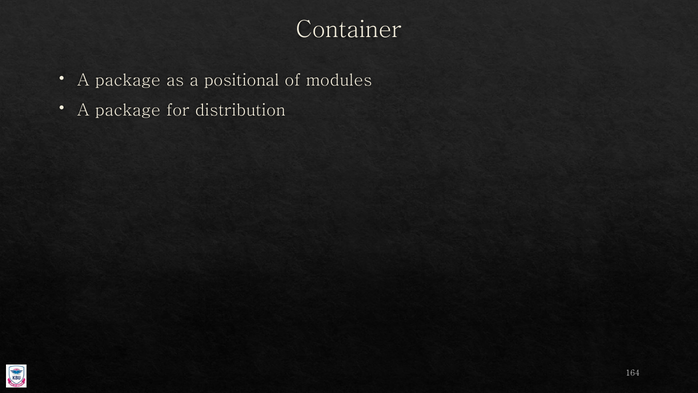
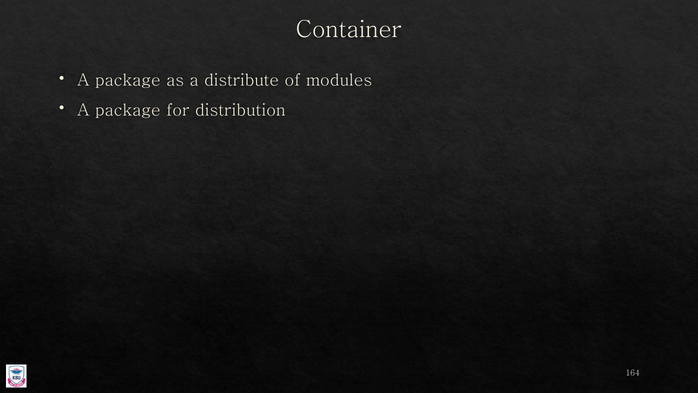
positional: positional -> distribute
